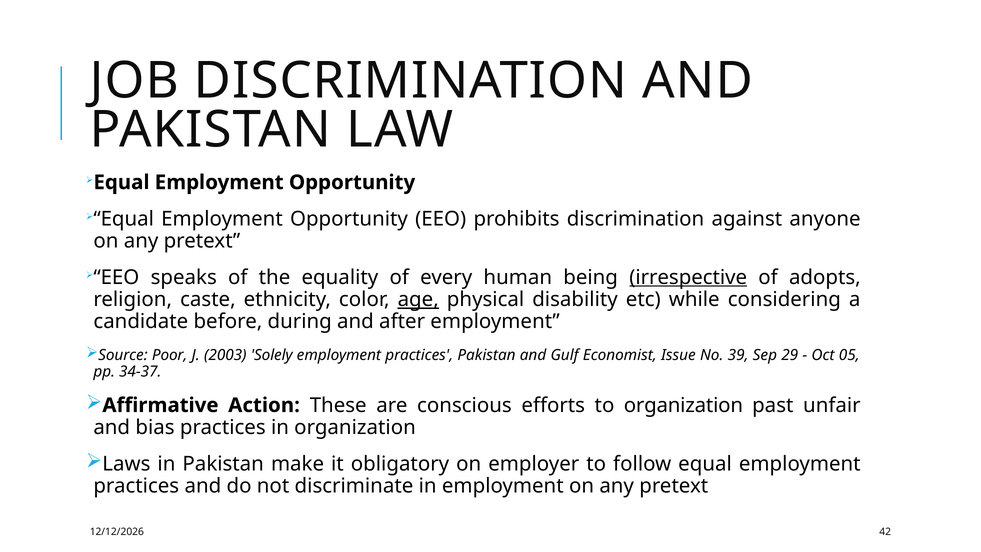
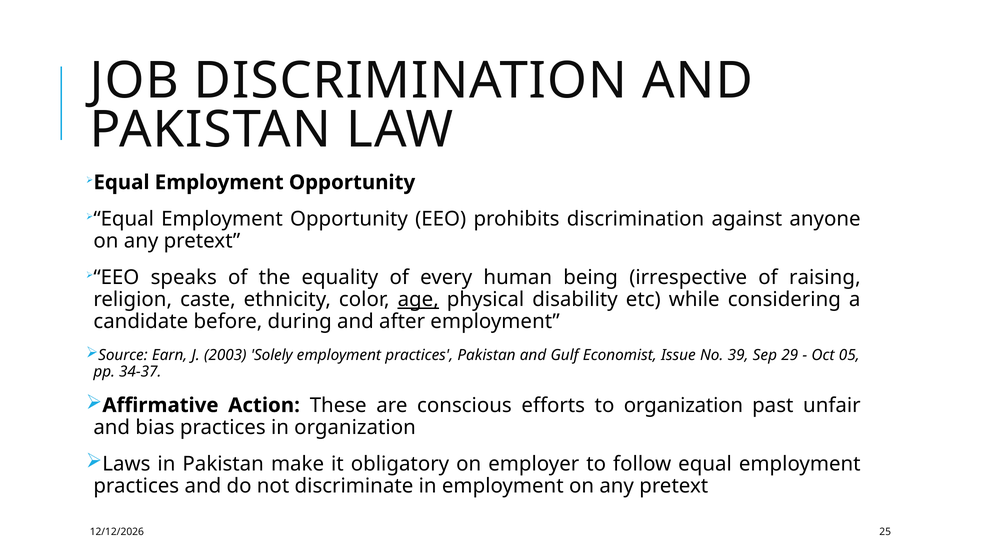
irrespective underline: present -> none
adopts: adopts -> raising
Poor: Poor -> Earn
42: 42 -> 25
